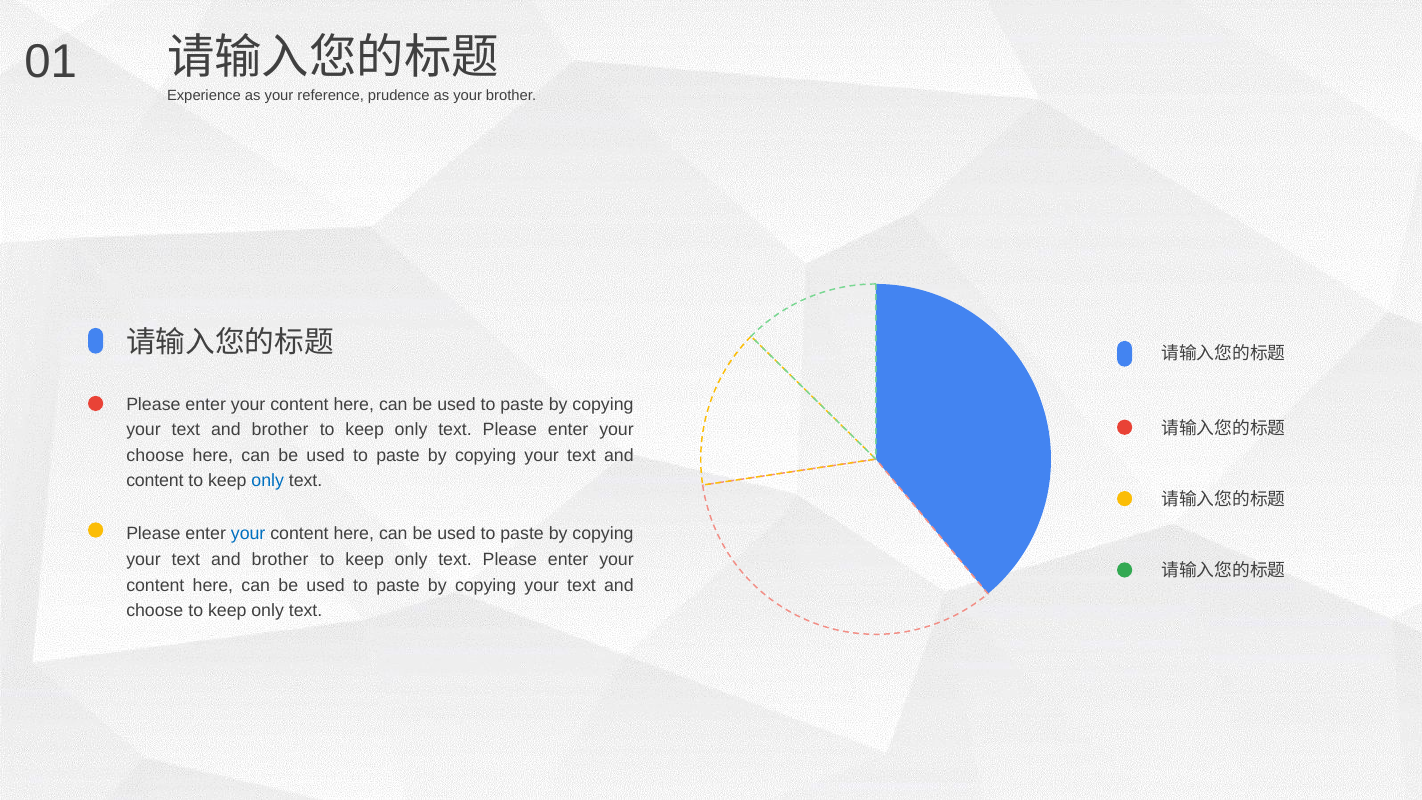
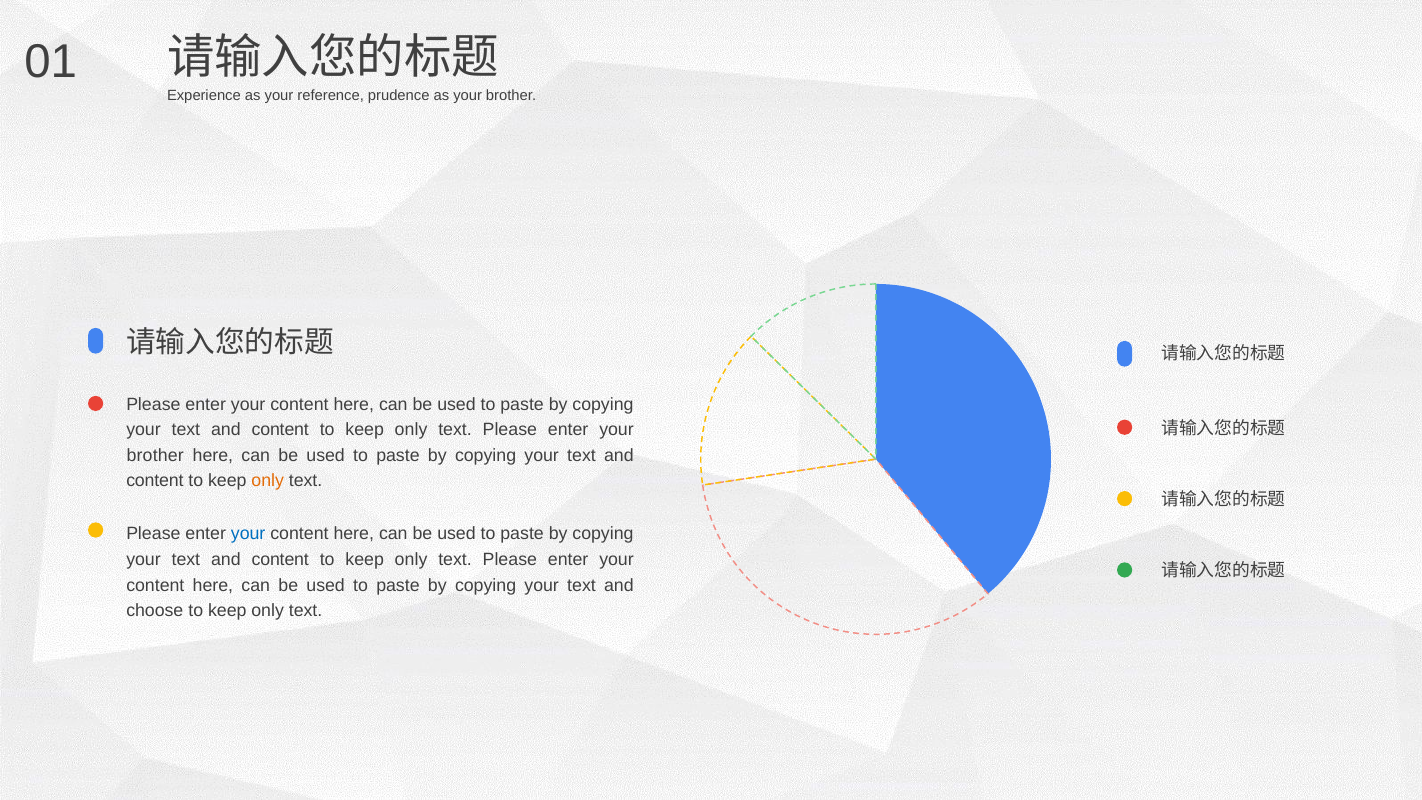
brother at (280, 430): brother -> content
choose at (155, 455): choose -> brother
only at (268, 481) colour: blue -> orange
brother at (280, 560): brother -> content
